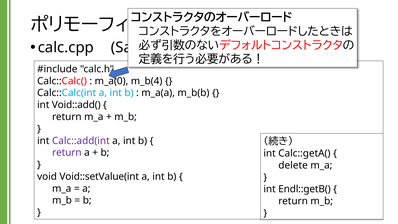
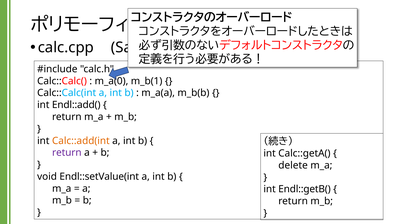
m_b(4: m_b(4 -> m_b(1
Void::add(: Void::add( -> Endl::add(
Calc::add(int colour: purple -> orange
Void::setValue(int: Void::setValue(int -> Endl::setValue(int
